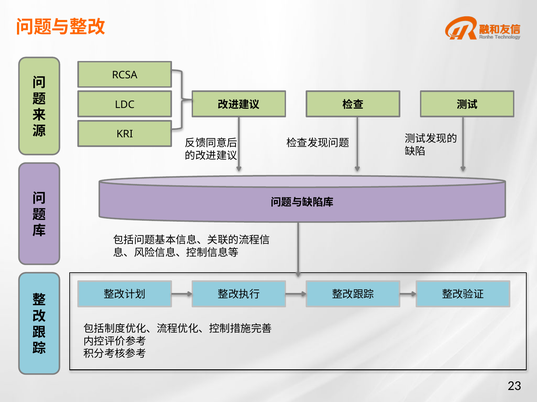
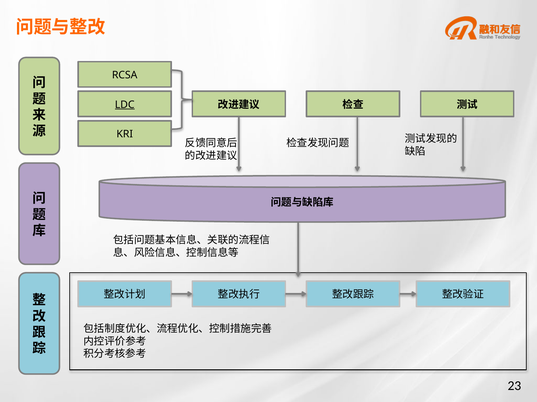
LDC underline: none -> present
